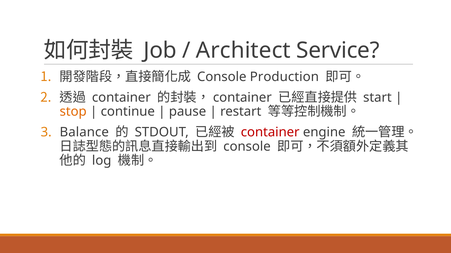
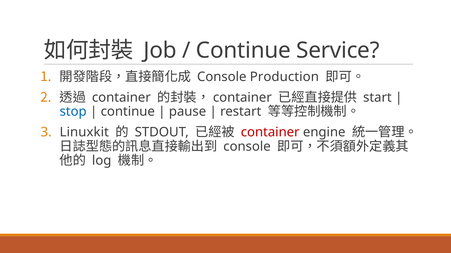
Architect at (243, 51): Architect -> Continue
stop colour: orange -> blue
Balance: Balance -> Linuxkit
